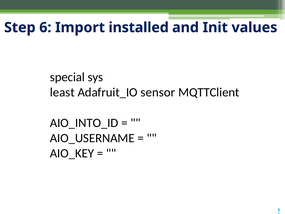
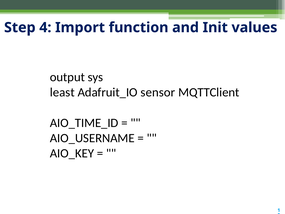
6: 6 -> 4
installed: installed -> function
special: special -> output
AIO_INTO_ID: AIO_INTO_ID -> AIO_TIME_ID
